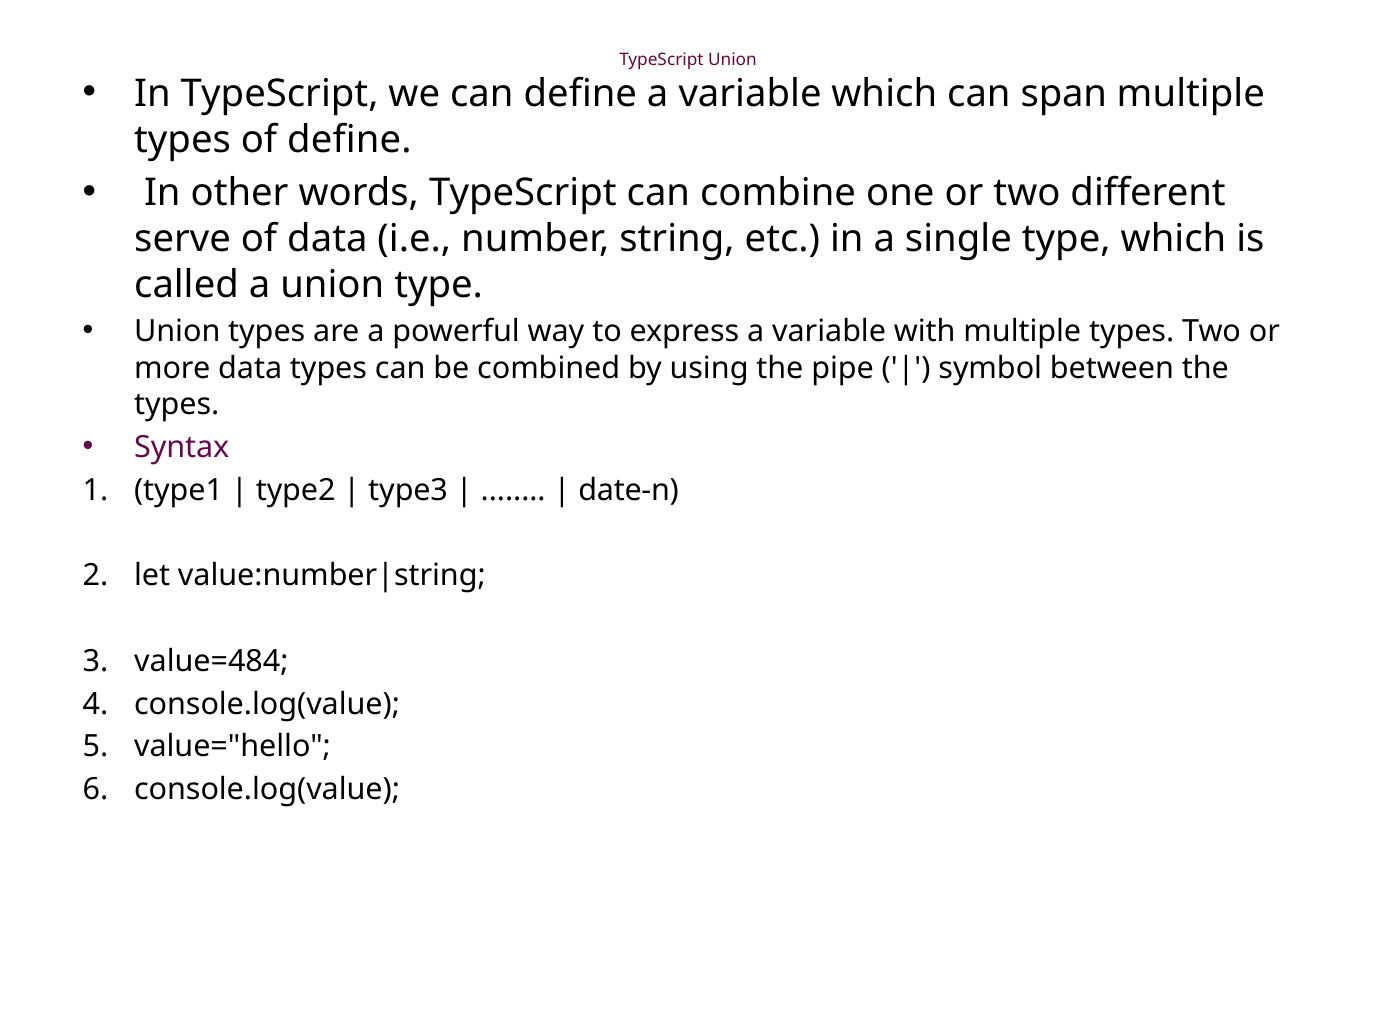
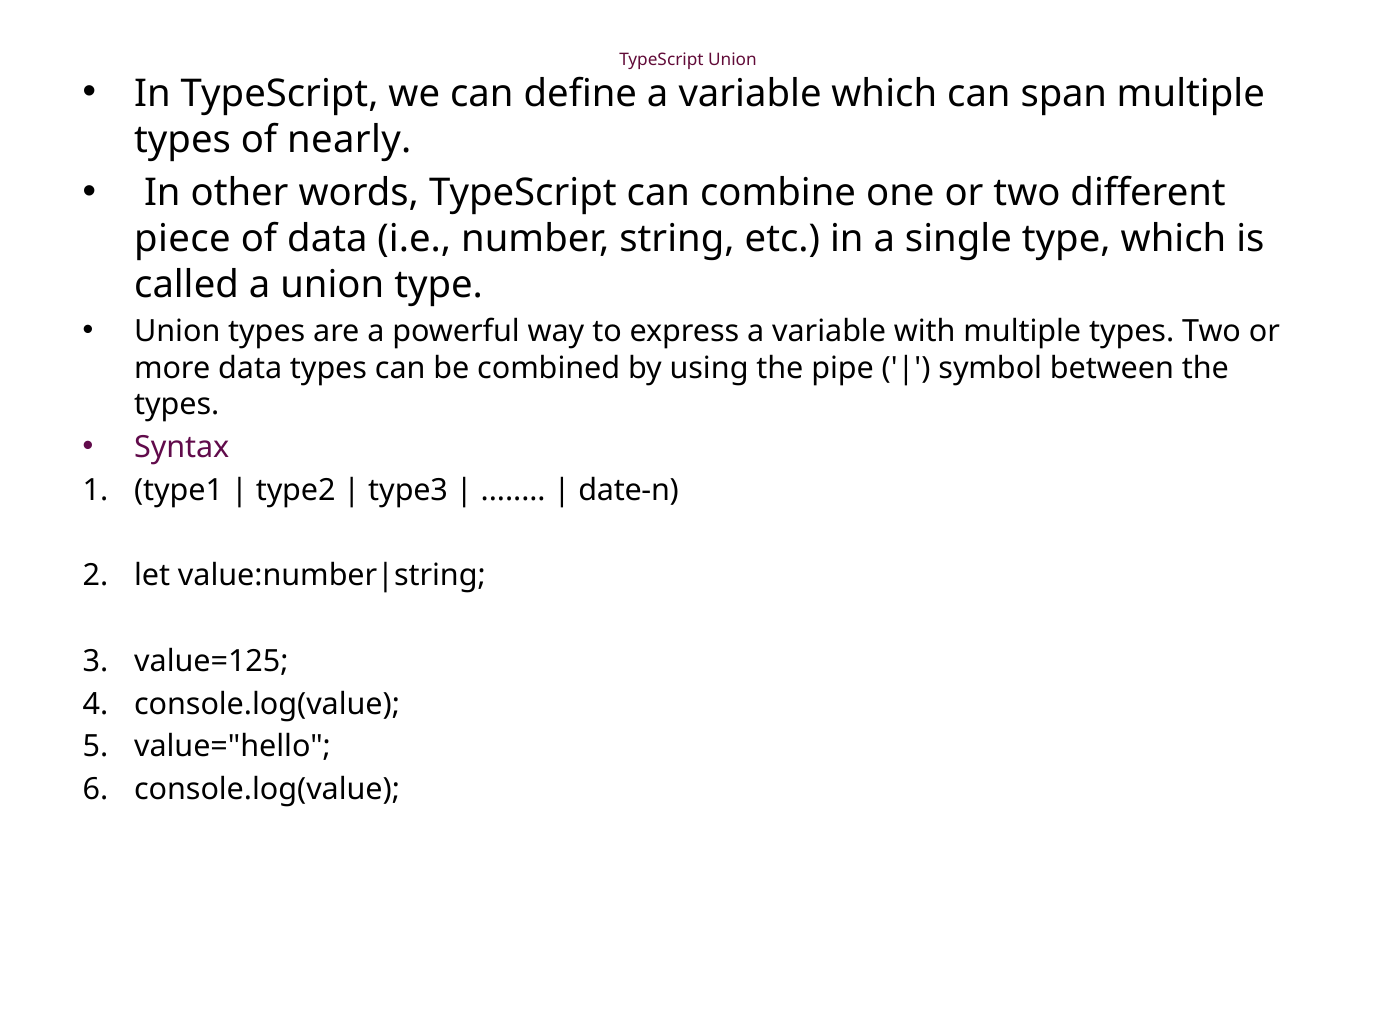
of define: define -> nearly
serve: serve -> piece
value=484: value=484 -> value=125
